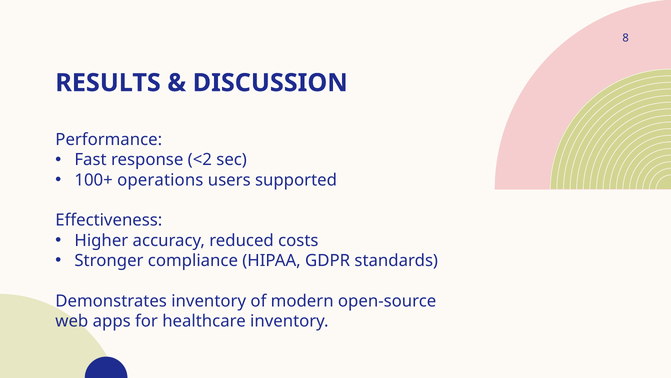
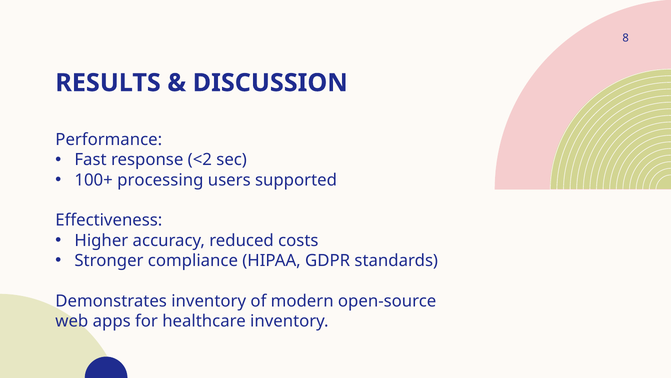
operations: operations -> processing
